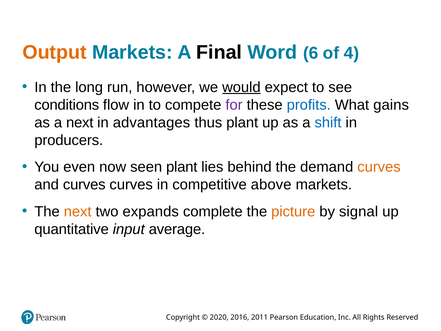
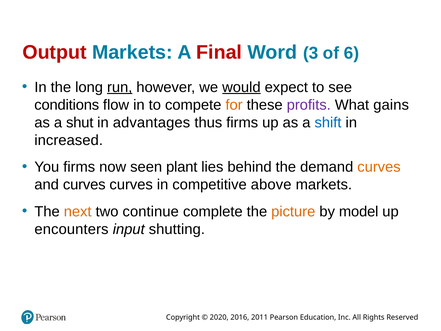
Output colour: orange -> red
Final colour: black -> red
6: 6 -> 3
4: 4 -> 6
run underline: none -> present
for colour: purple -> orange
profits colour: blue -> purple
a next: next -> shut
thus plant: plant -> firms
producers: producers -> increased
You even: even -> firms
expands: expands -> continue
signal: signal -> model
quantitative: quantitative -> encounters
average: average -> shutting
